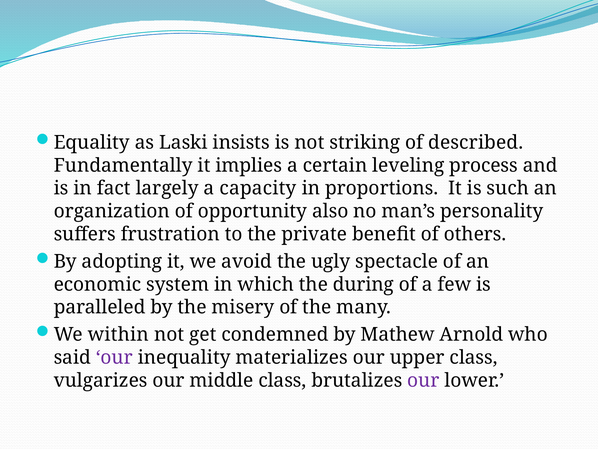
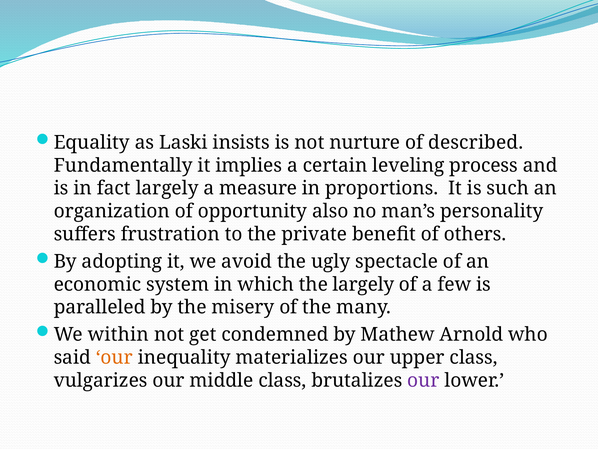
striking: striking -> nurture
capacity: capacity -> measure
the during: during -> largely
our at (114, 357) colour: purple -> orange
